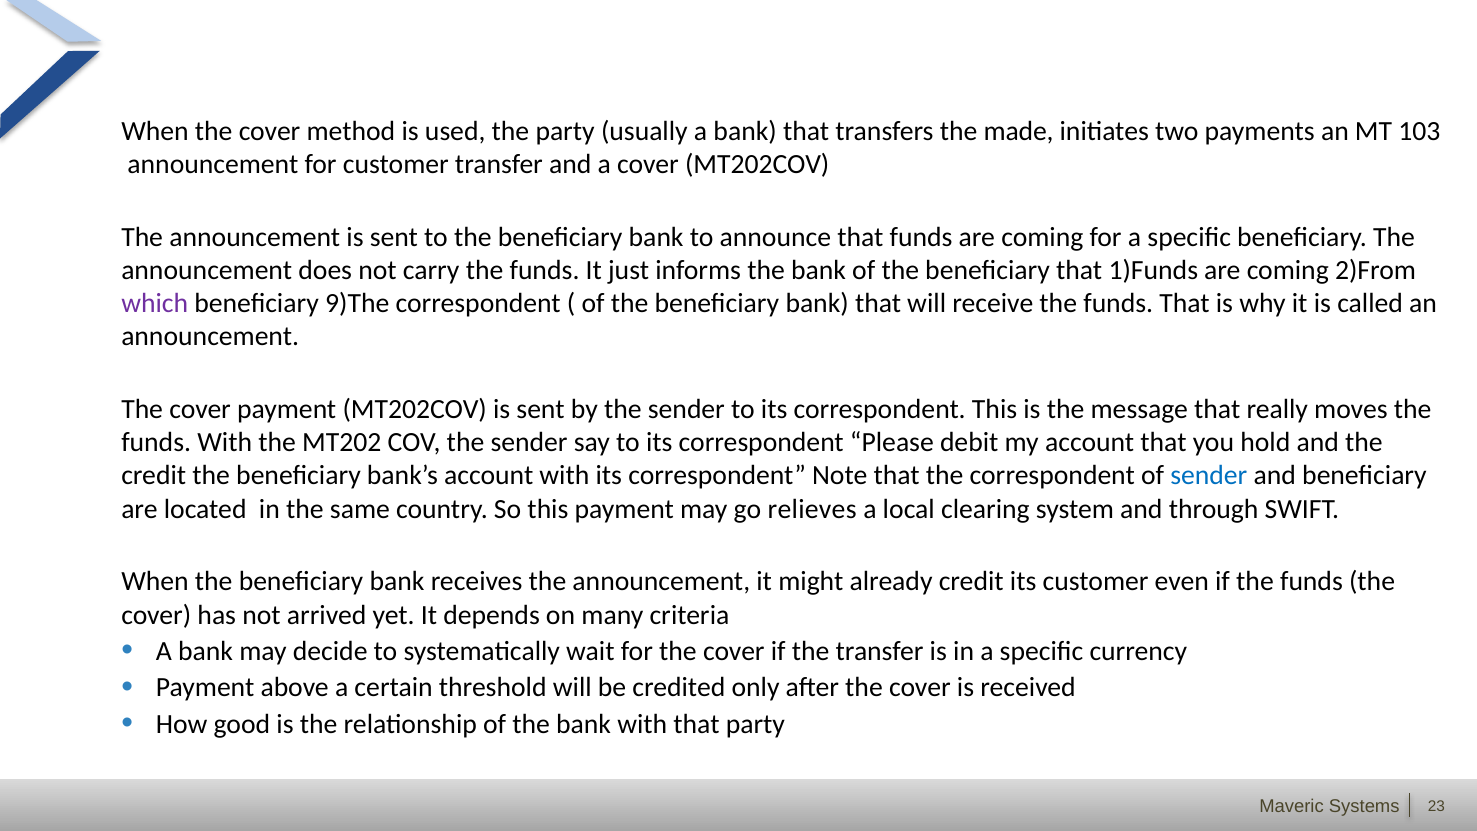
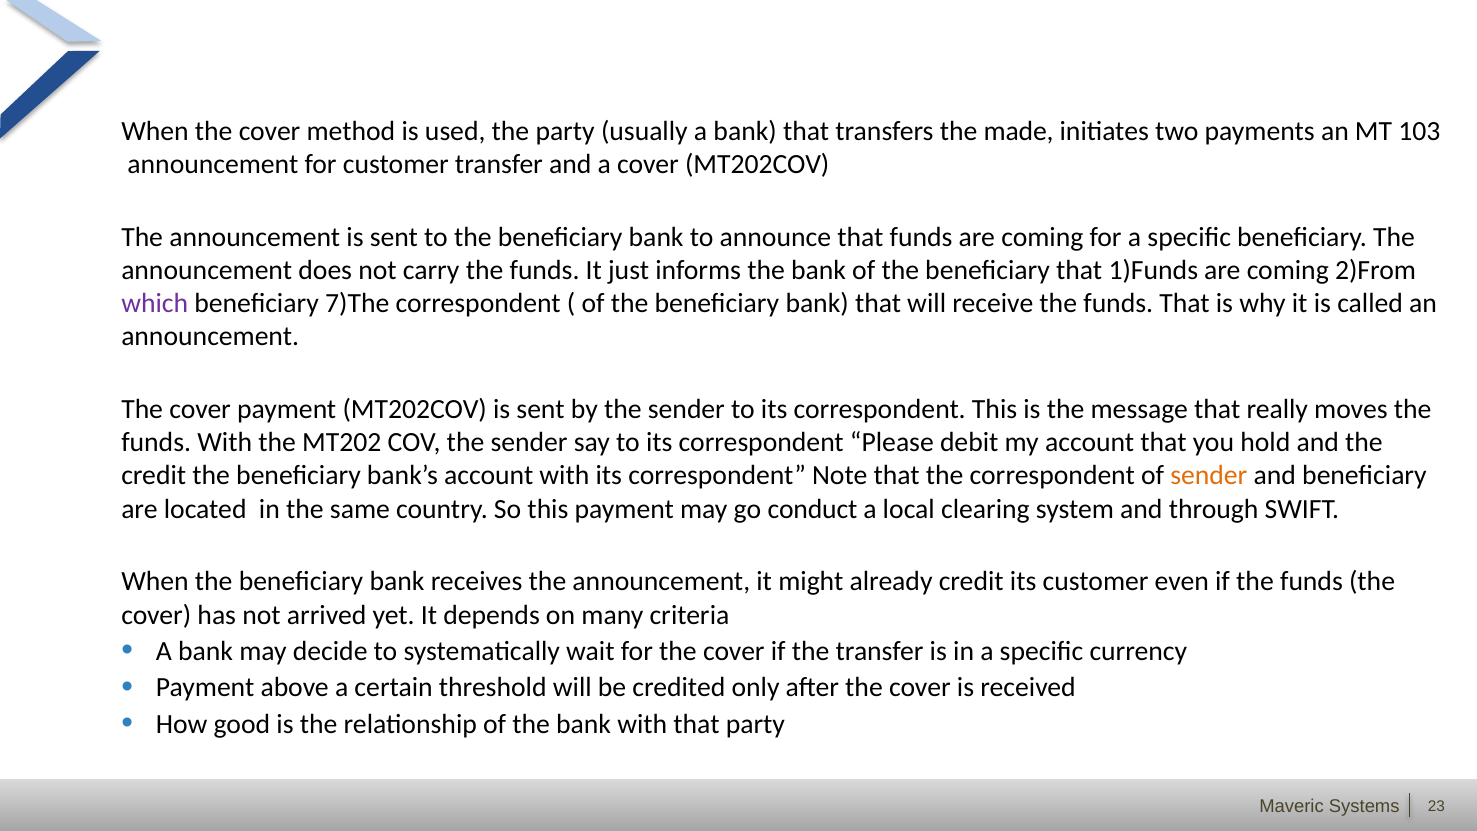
9)The: 9)The -> 7)The
sender at (1209, 476) colour: blue -> orange
relieves: relieves -> conduct
